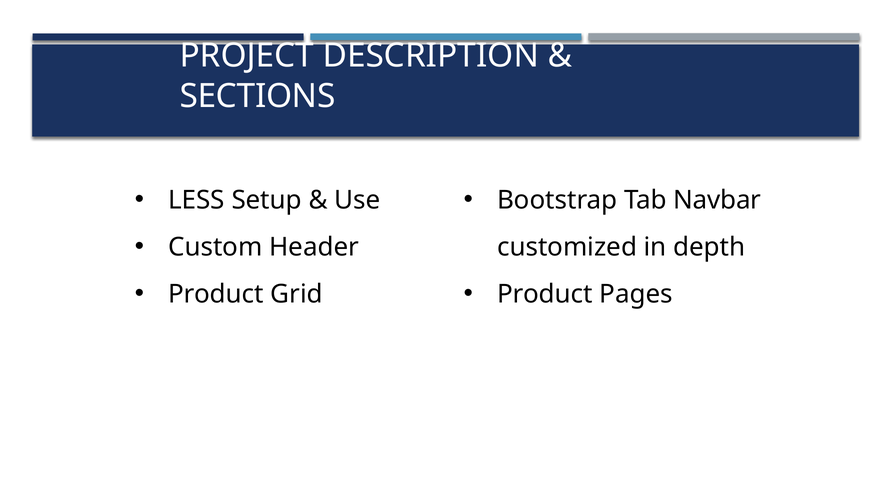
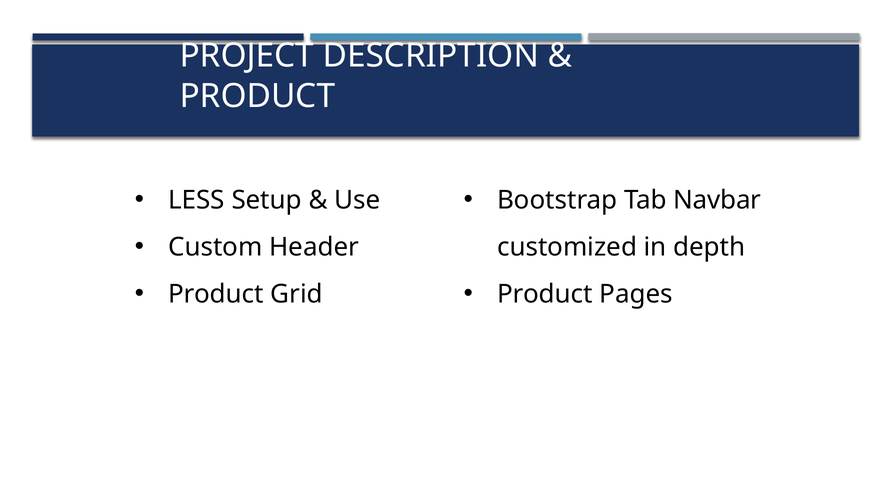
SECTIONS at (258, 96): SECTIONS -> PRODUCT
